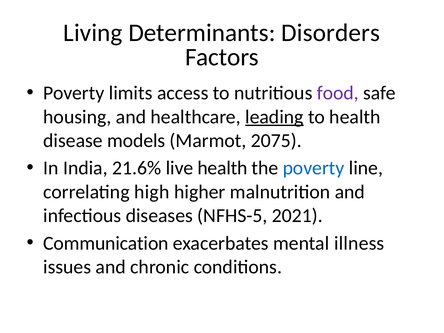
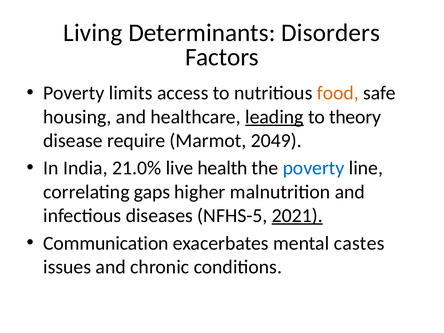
food colour: purple -> orange
to health: health -> theory
models: models -> require
2075: 2075 -> 2049
21.6%: 21.6% -> 21.0%
high: high -> gaps
2021 underline: none -> present
illness: illness -> castes
